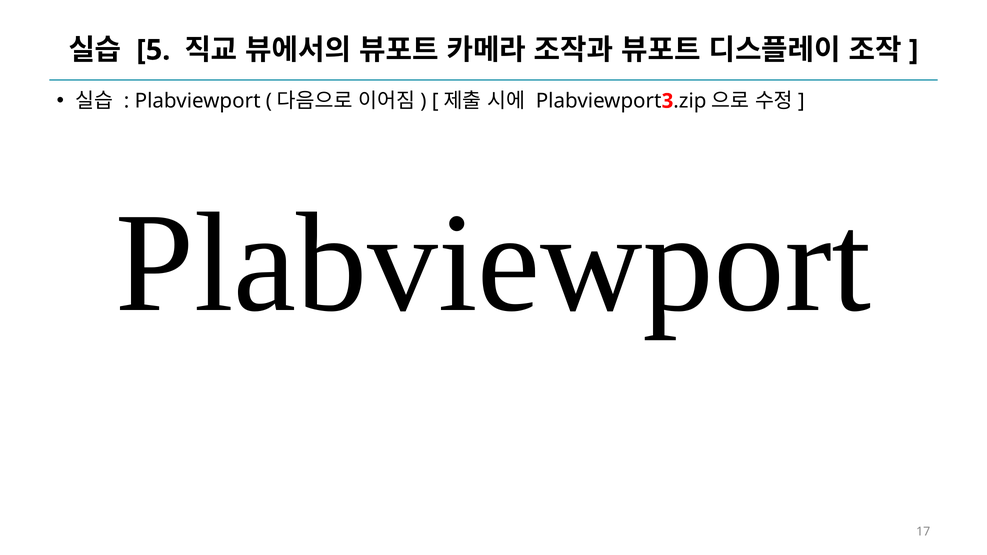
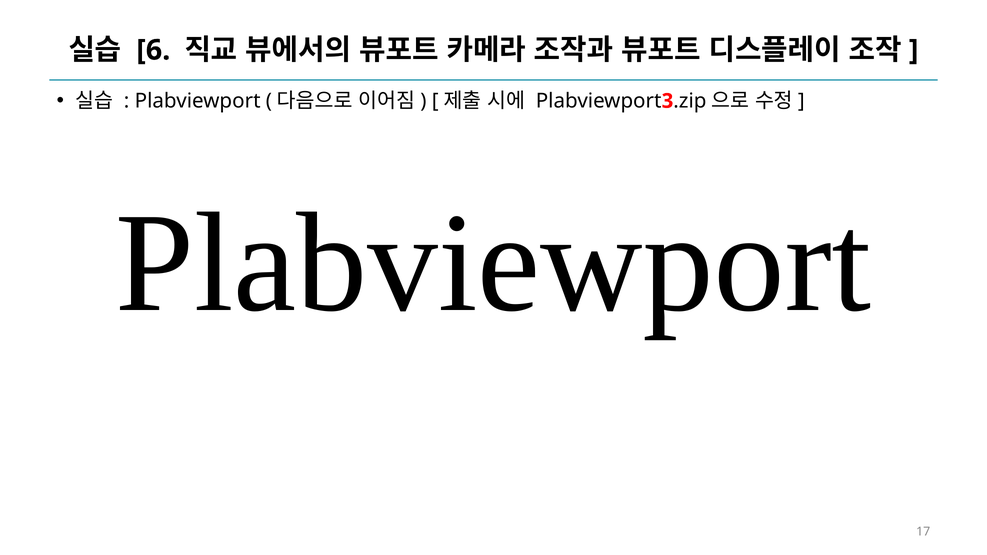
5: 5 -> 6
